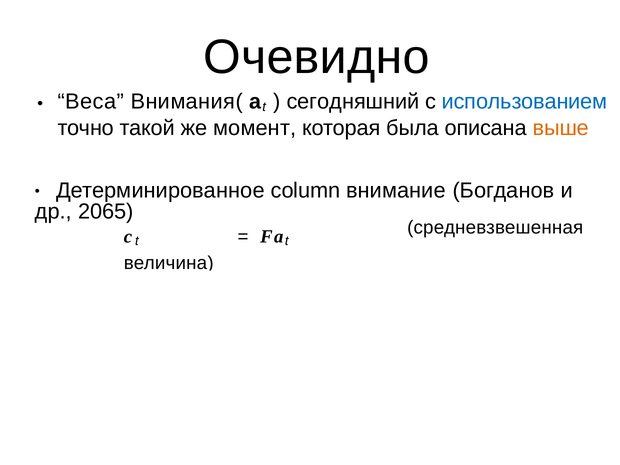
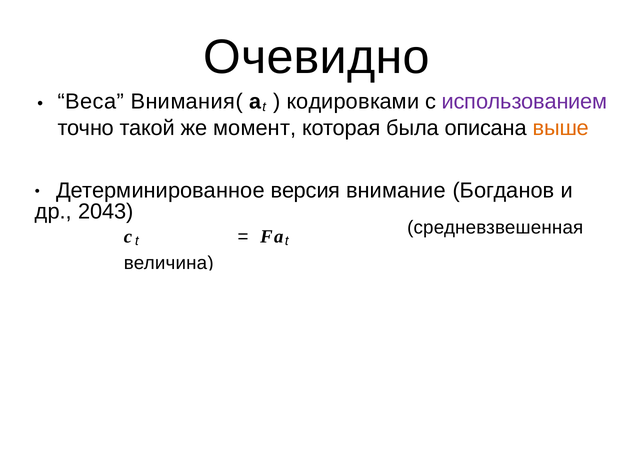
сегодняшний: сегодняшний -> кодировками
использованием colour: blue -> purple
column: column -> версия
2065: 2065 -> 2043
